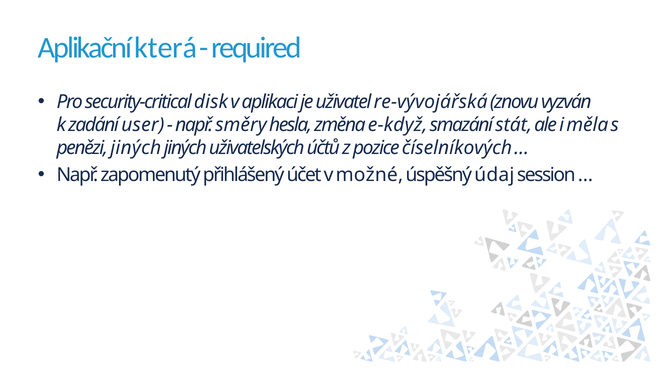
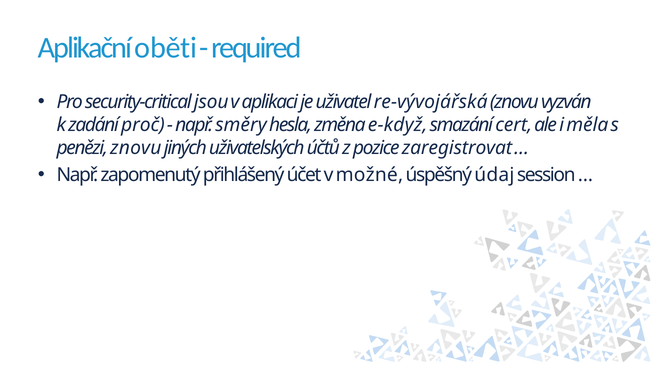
která: která -> oběti
disk: disk -> jsou
user: user -> proč
stát: stát -> cert
penězi jiných: jiných -> znovu
číselníkových: číselníkových -> zaregistrovat
